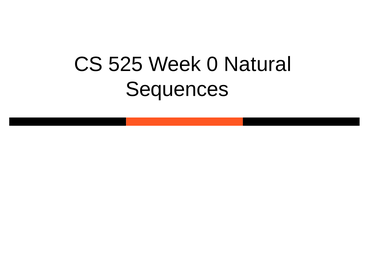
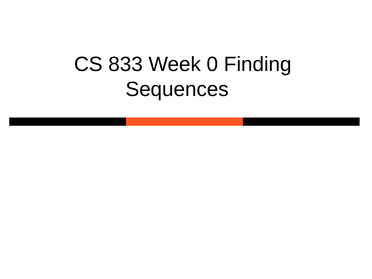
525: 525 -> 833
Natural: Natural -> Finding
